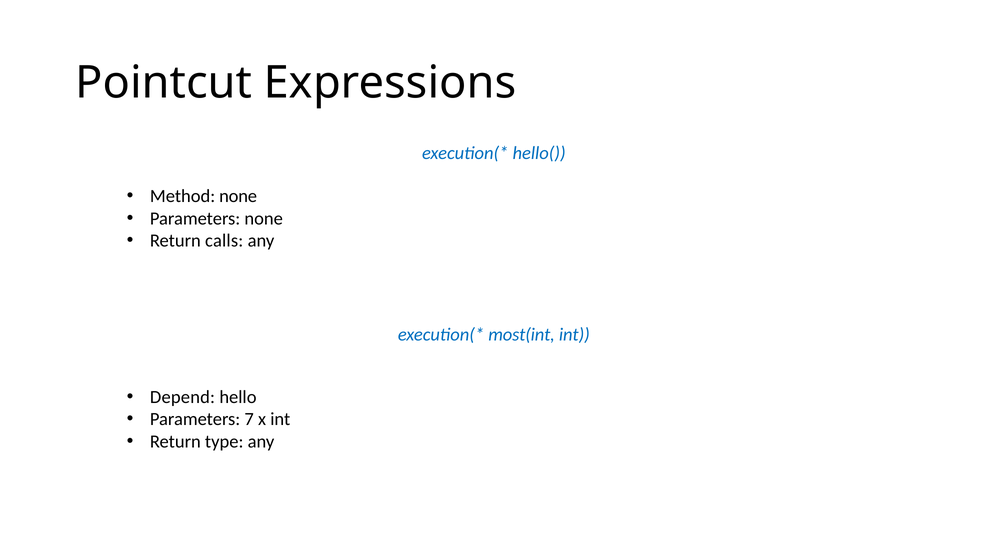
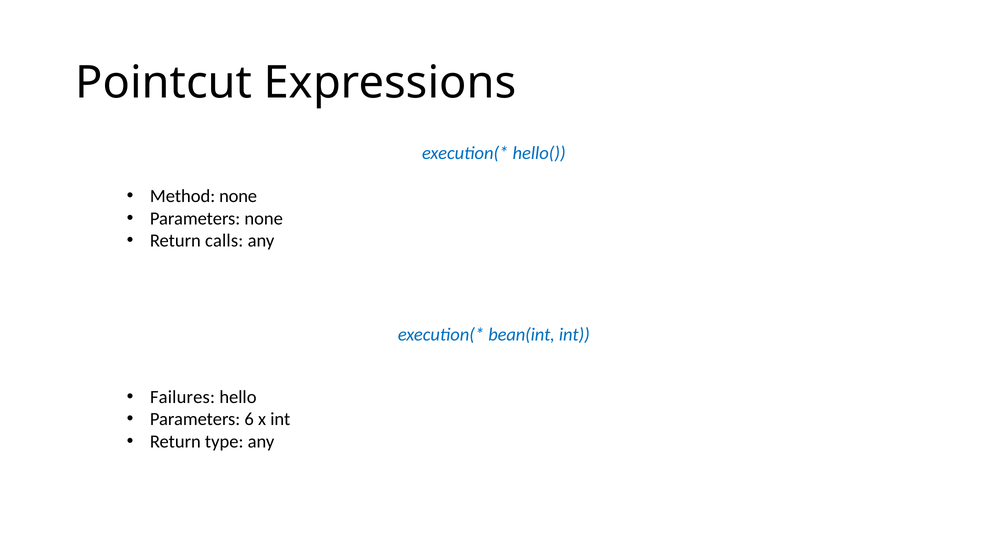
most(int: most(int -> bean(int
Depend: Depend -> Failures
7: 7 -> 6
